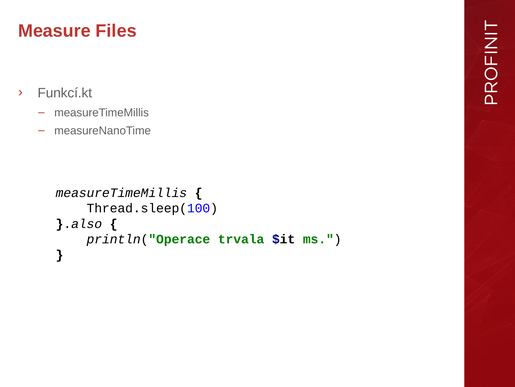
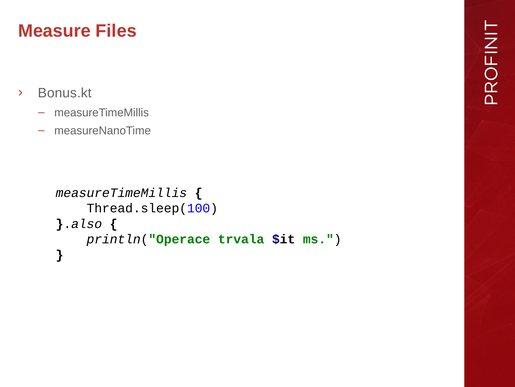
Funkcí.kt: Funkcí.kt -> Bonus.kt
